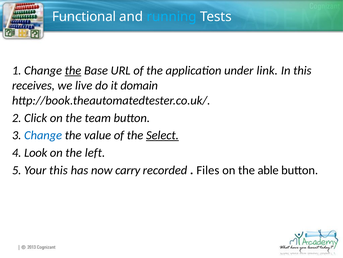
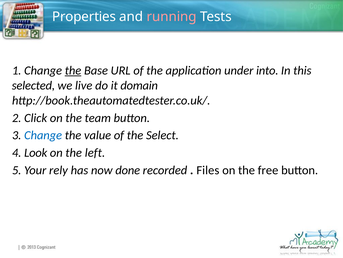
Functional: Functional -> Properties
running colour: light blue -> pink
link: link -> into
receives: receives -> selected
Select underline: present -> none
Your this: this -> rely
carry: carry -> done
able: able -> free
